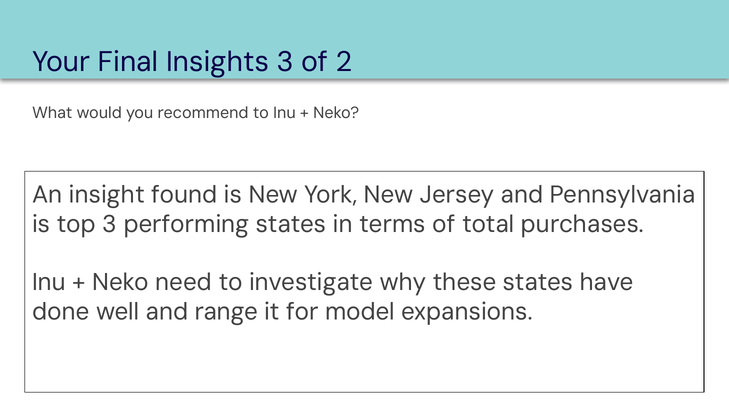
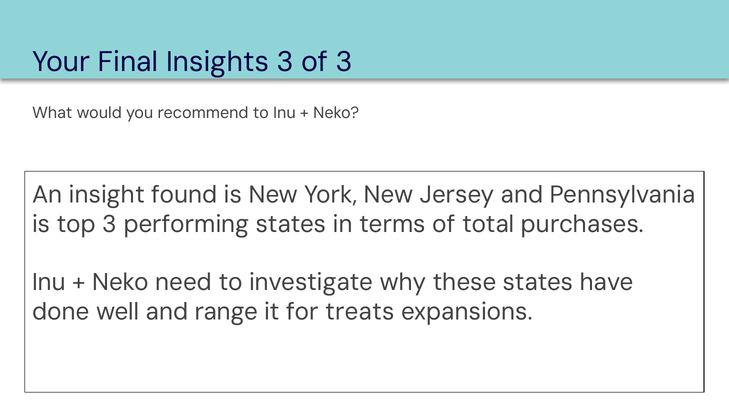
of 2: 2 -> 3
model: model -> treats
